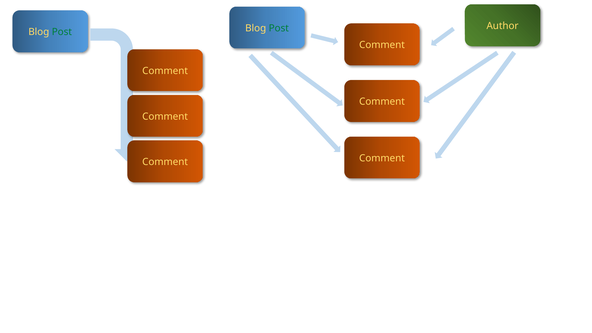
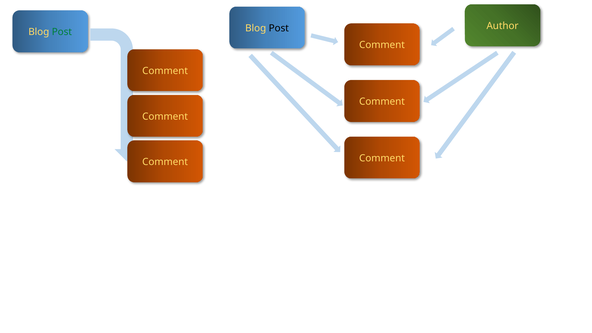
Post at (279, 28) colour: green -> black
